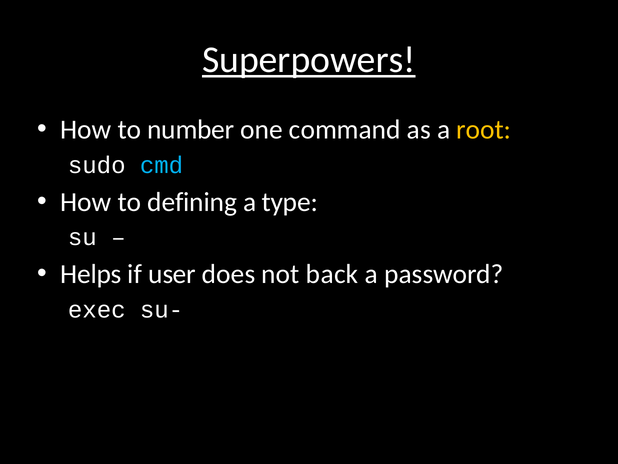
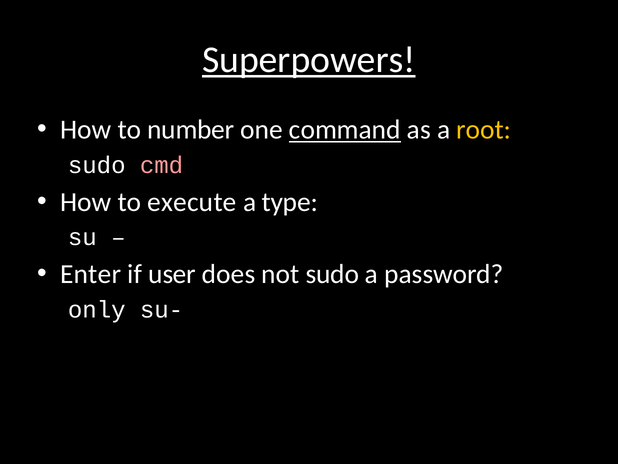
command underline: none -> present
cmd colour: light blue -> pink
defining: defining -> execute
Helps: Helps -> Enter
not back: back -> sudo
exec: exec -> only
